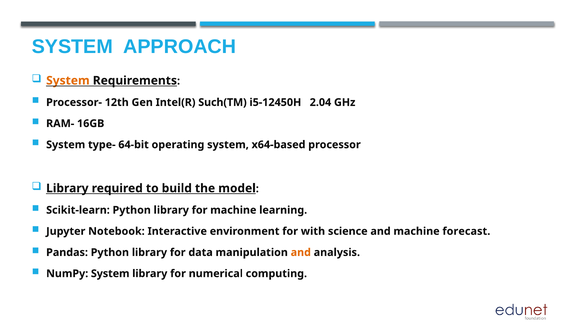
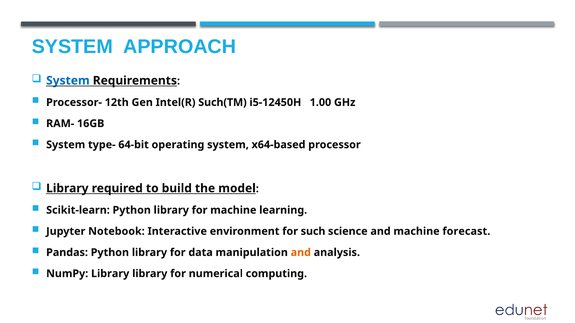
System at (68, 81) colour: orange -> blue
2.04: 2.04 -> 1.00
with: with -> such
NumPy System: System -> Library
